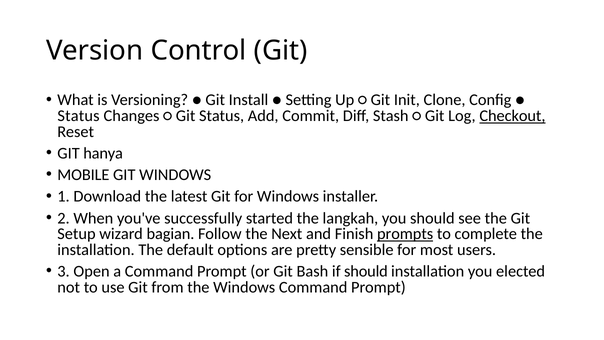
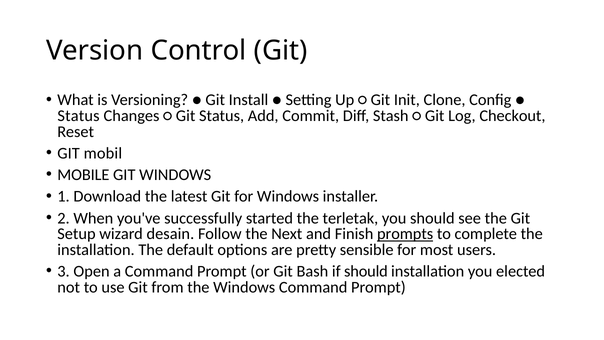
Checkout underline: present -> none
hanya: hanya -> mobil
langkah: langkah -> terletak
bagian: bagian -> desain
